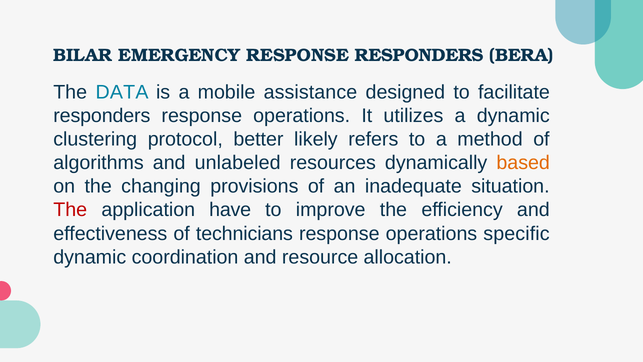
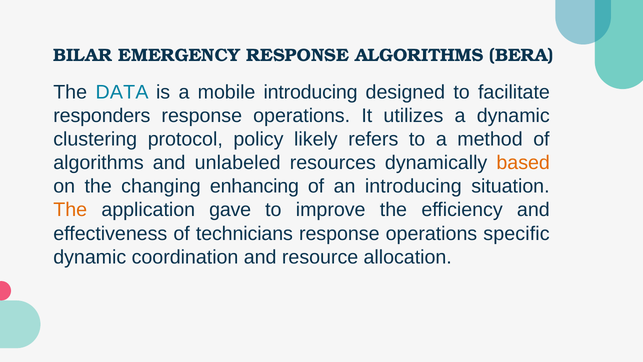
RESPONSE RESPONDERS: RESPONDERS -> ALGORITHMS
mobile assistance: assistance -> introducing
better: better -> policy
provisions: provisions -> enhancing
an inadequate: inadequate -> introducing
The at (70, 210) colour: red -> orange
have: have -> gave
